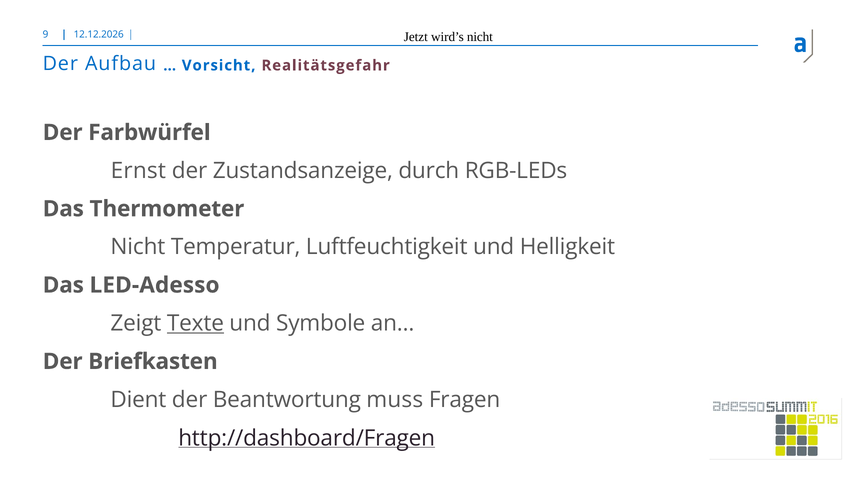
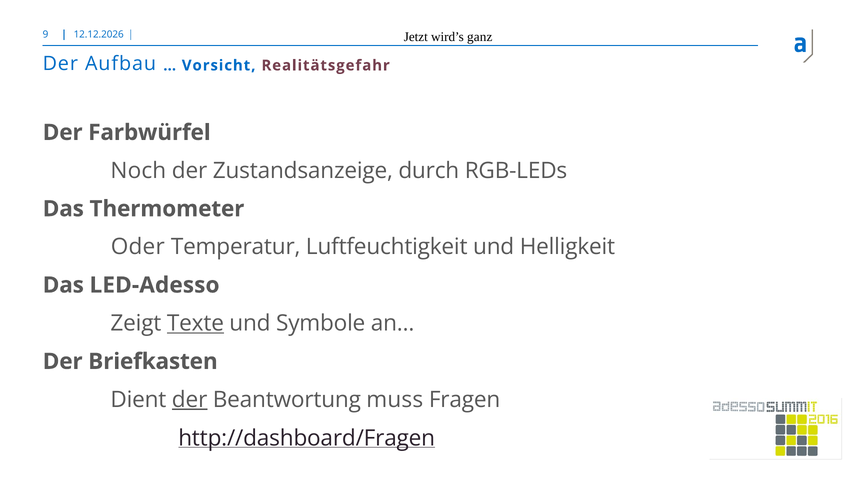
wird’s nicht: nicht -> ganz
Ernst: Ernst -> Noch
Nicht at (138, 247): Nicht -> Oder
der at (190, 400) underline: none -> present
